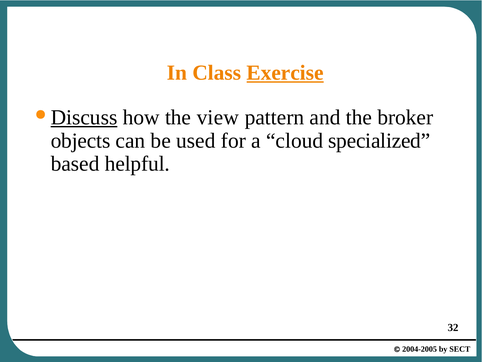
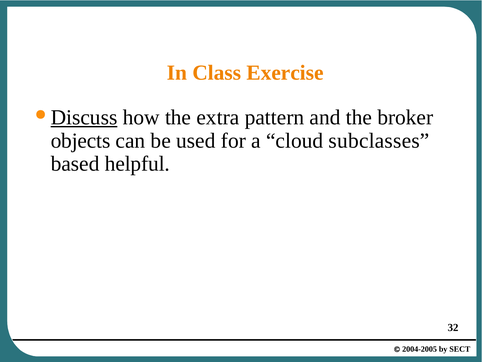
Exercise underline: present -> none
view: view -> extra
specialized: specialized -> subclasses
